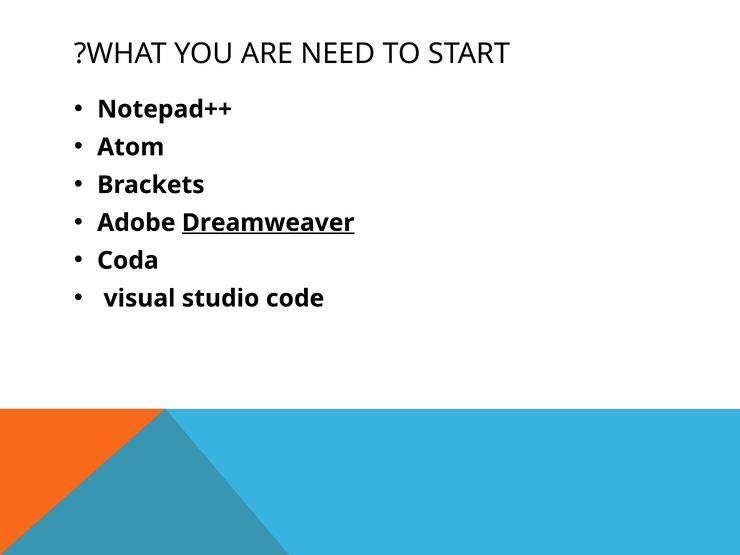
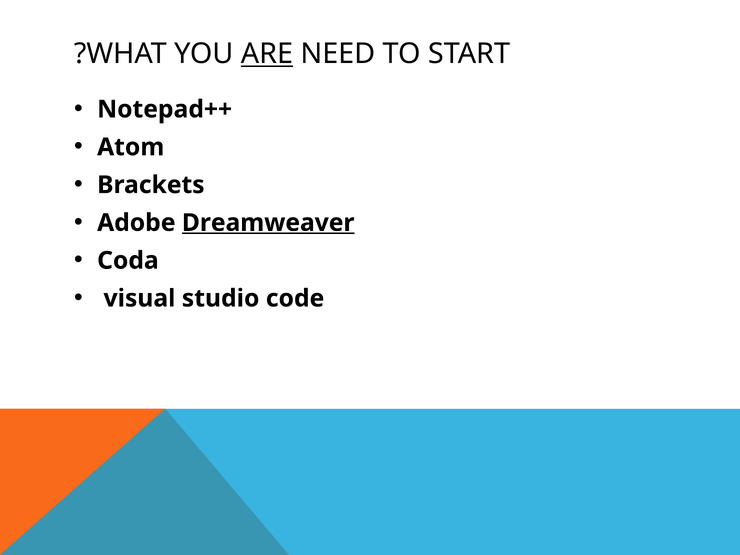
ARE underline: none -> present
